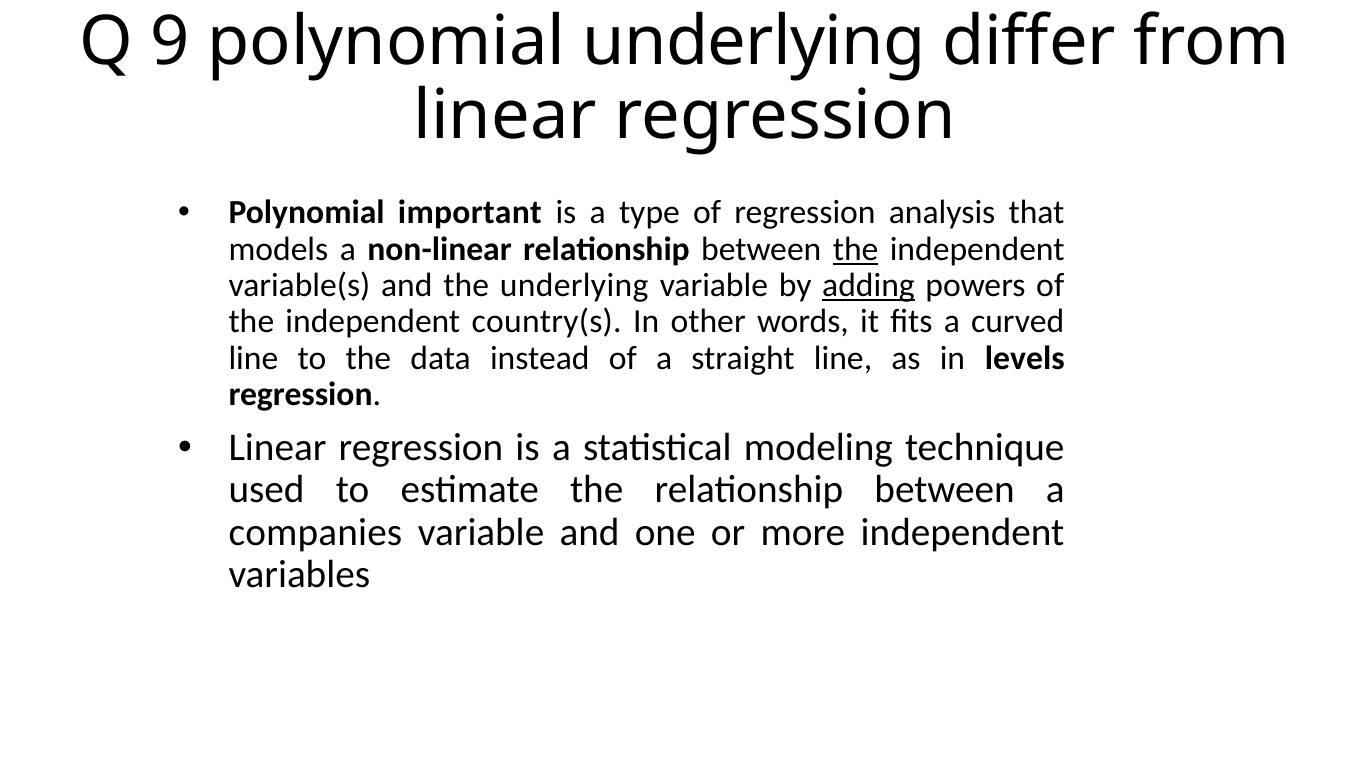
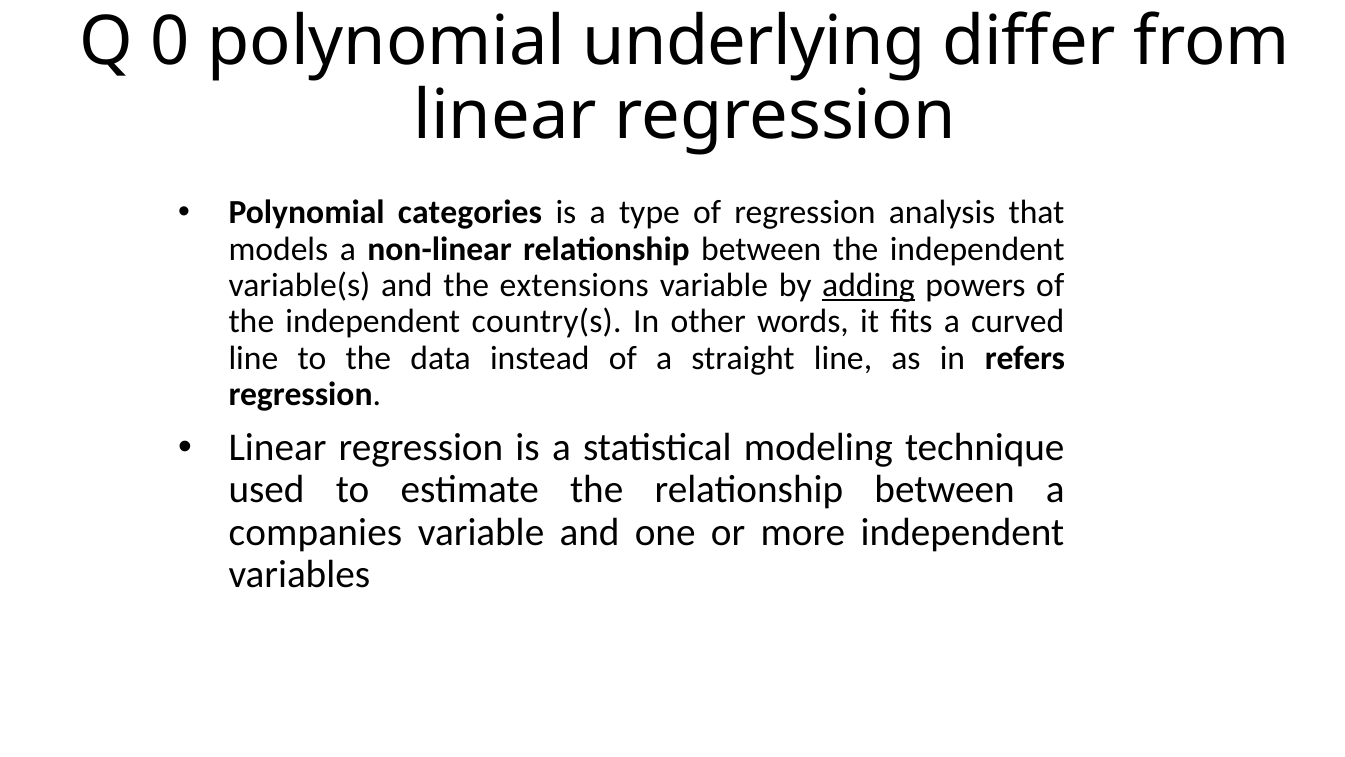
9: 9 -> 0
important: important -> categories
the at (856, 249) underline: present -> none
the underlying: underlying -> extensions
levels: levels -> refers
